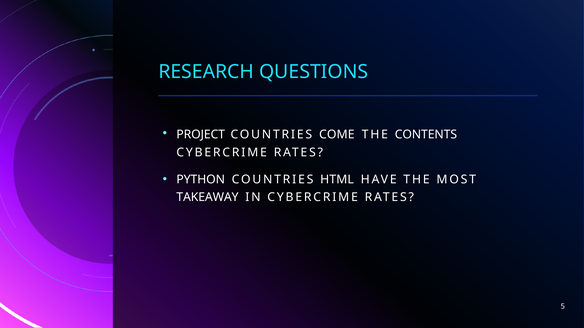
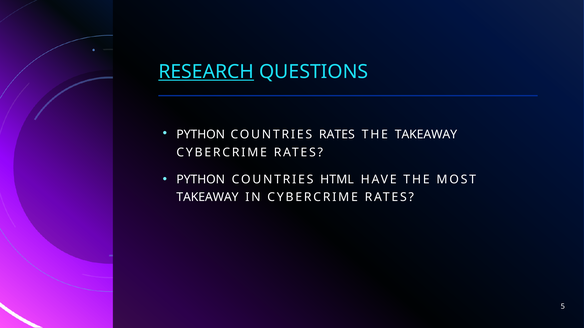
RESEARCH underline: none -> present
PROJECT at (201, 135): PROJECT -> PYTHON
COUNTRIES COME: COME -> RATES
THE CONTENTS: CONTENTS -> TAKEAWAY
